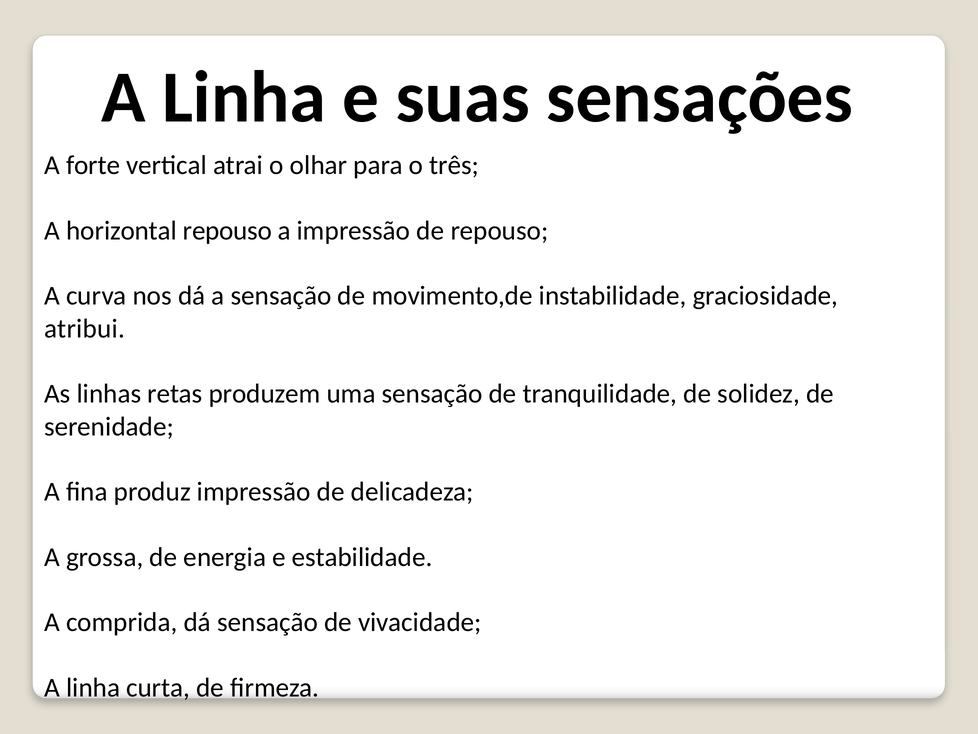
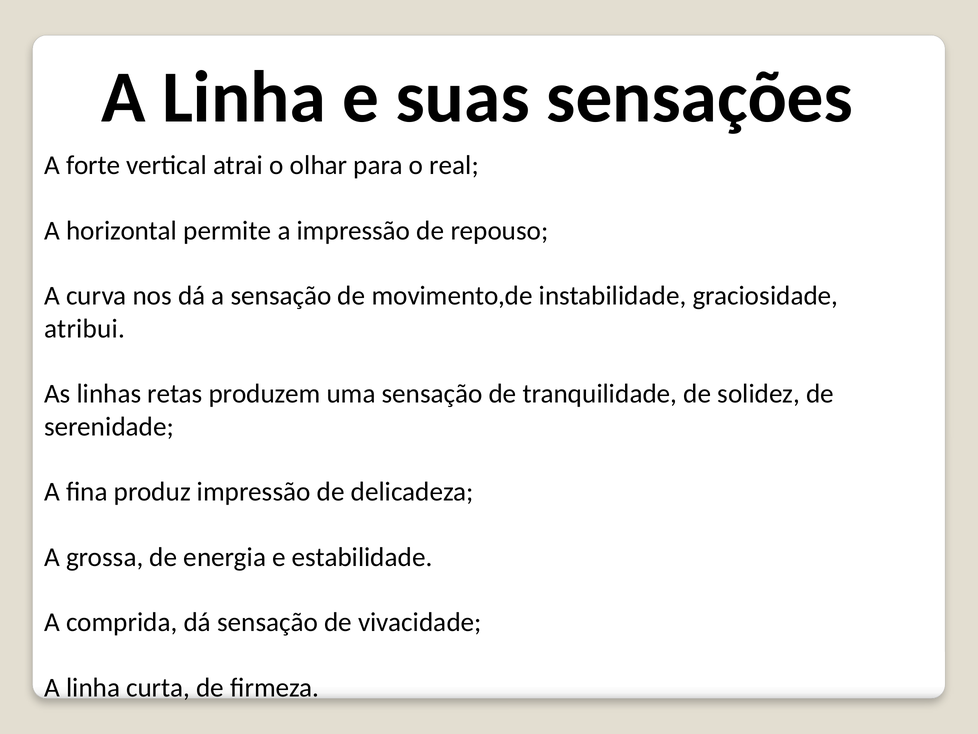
três: três -> real
horizontal repouso: repouso -> permite
